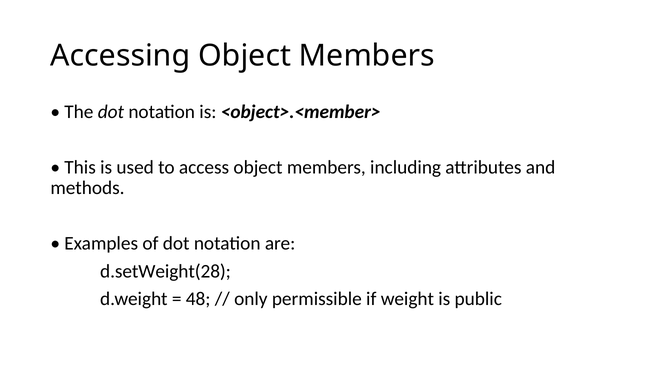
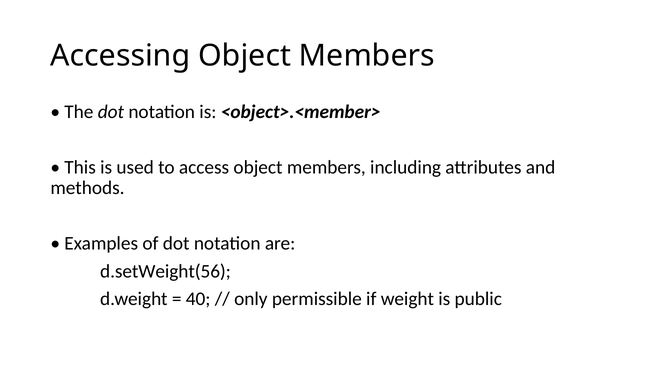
d.setWeight(28: d.setWeight(28 -> d.setWeight(56
48: 48 -> 40
